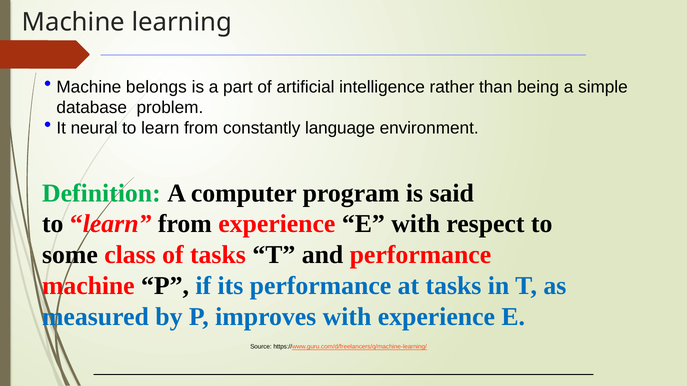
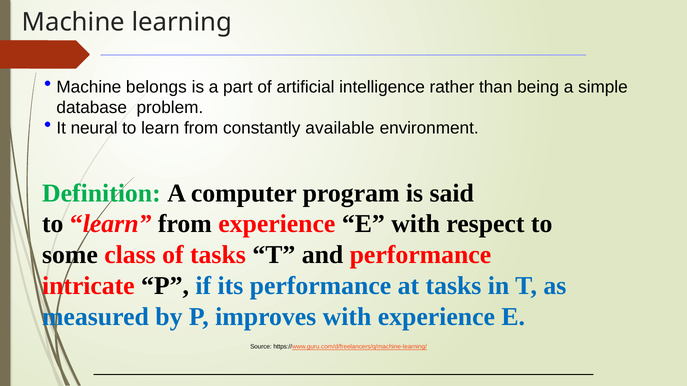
language: language -> available
machine at (88, 286): machine -> intricate
